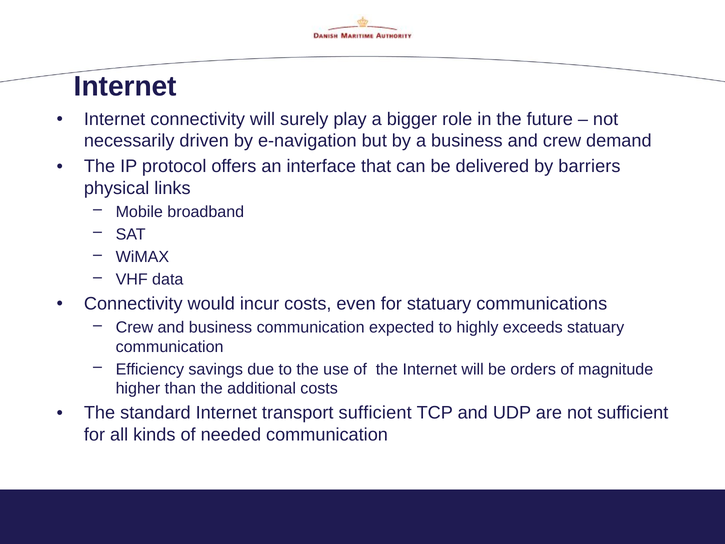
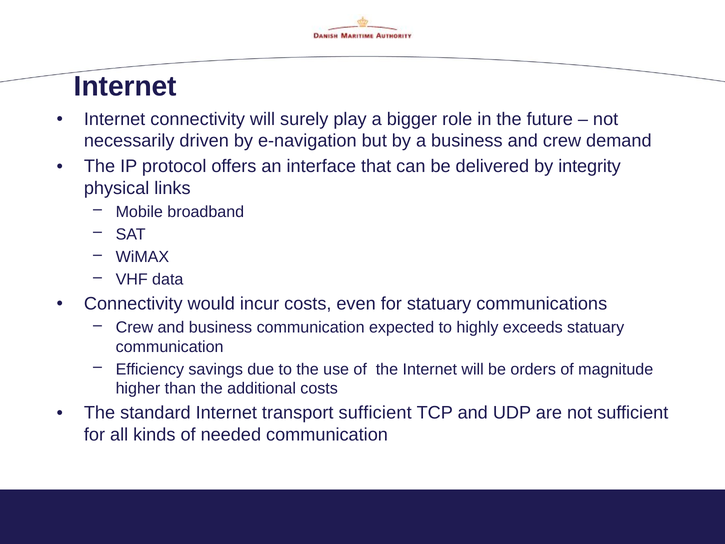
barriers: barriers -> integrity
